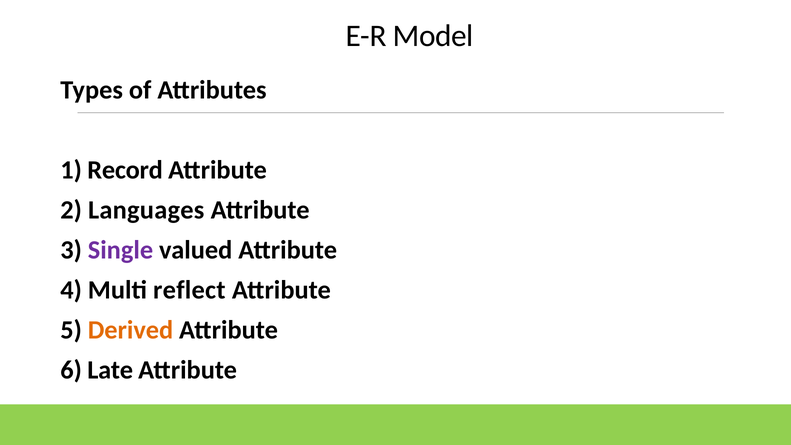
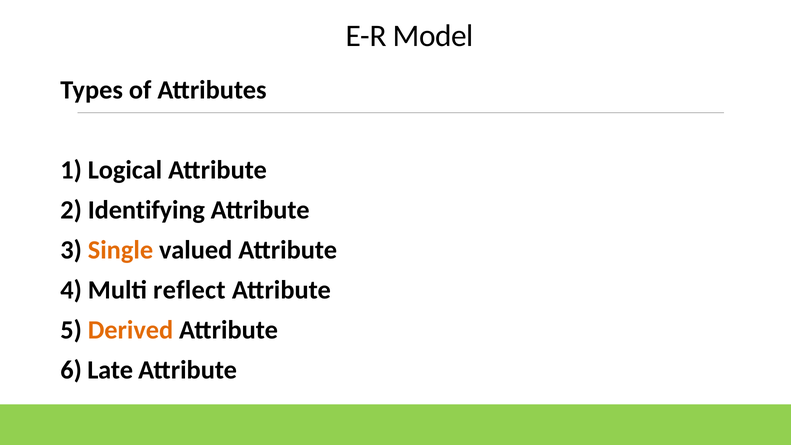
Record: Record -> Logical
Languages: Languages -> Identifying
Single colour: purple -> orange
